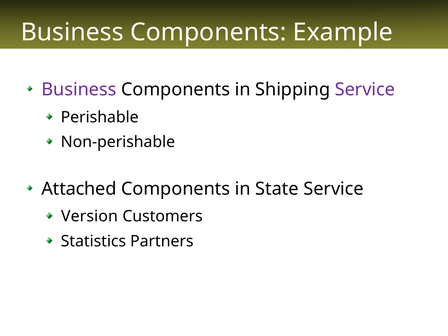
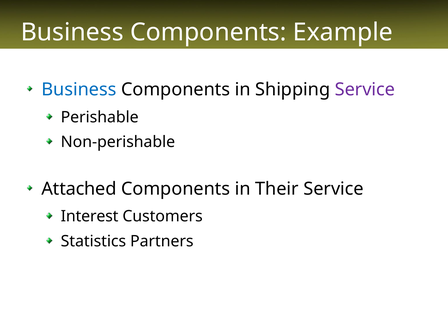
Business at (79, 89) colour: purple -> blue
State: State -> Their
Version: Version -> Interest
